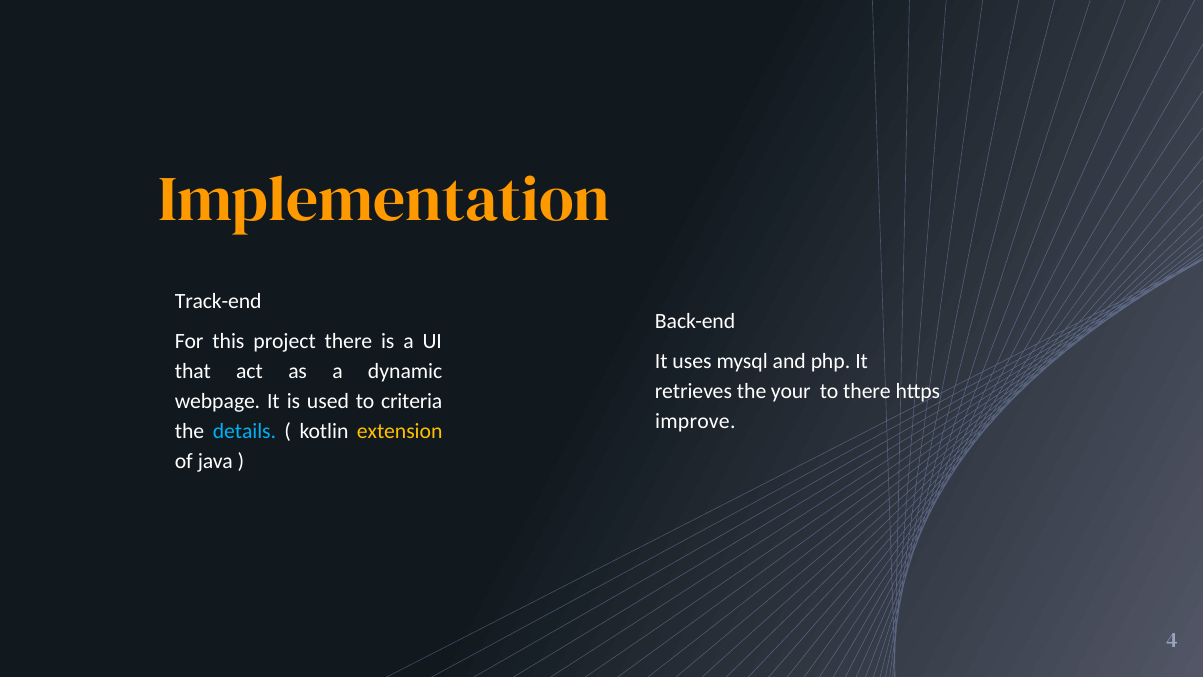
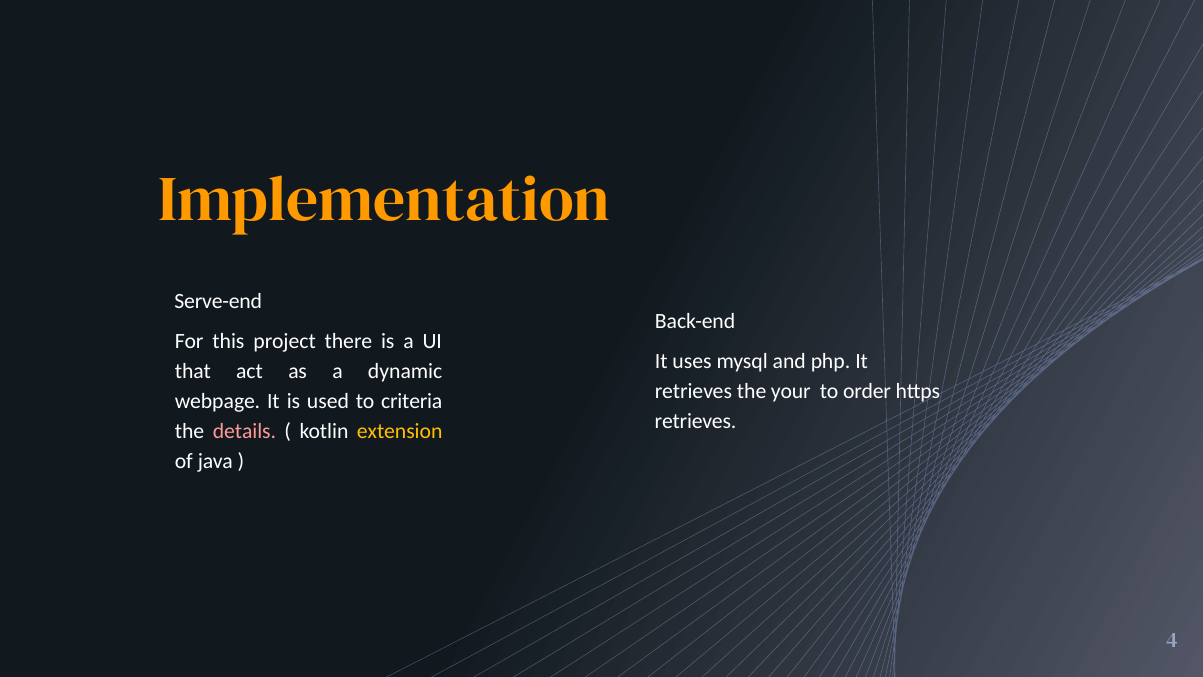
Track-end: Track-end -> Serve-end
to there: there -> order
improve at (695, 421): improve -> retrieves
details colour: light blue -> pink
